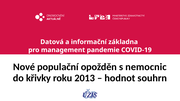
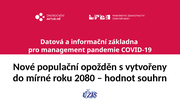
nemocnic: nemocnic -> vytvořeny
křivky: křivky -> mírné
2013: 2013 -> 2080
